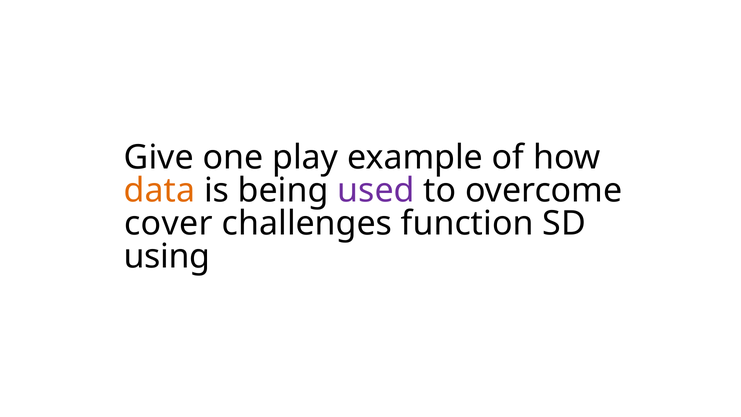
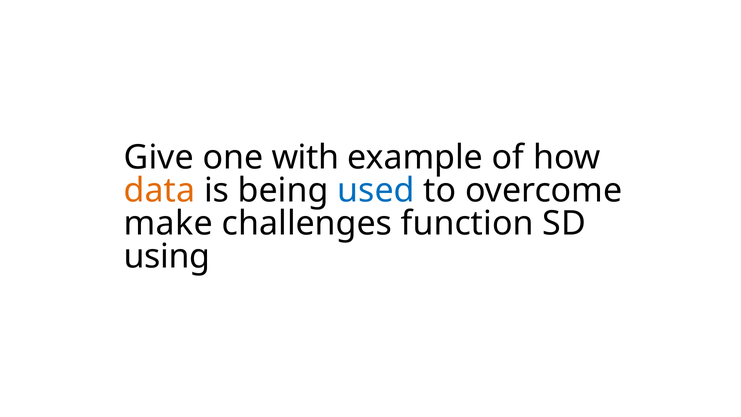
play: play -> with
used colour: purple -> blue
cover: cover -> make
